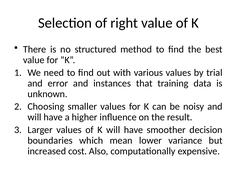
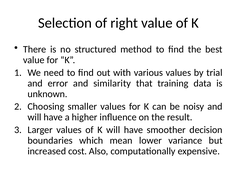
instances: instances -> similarity
